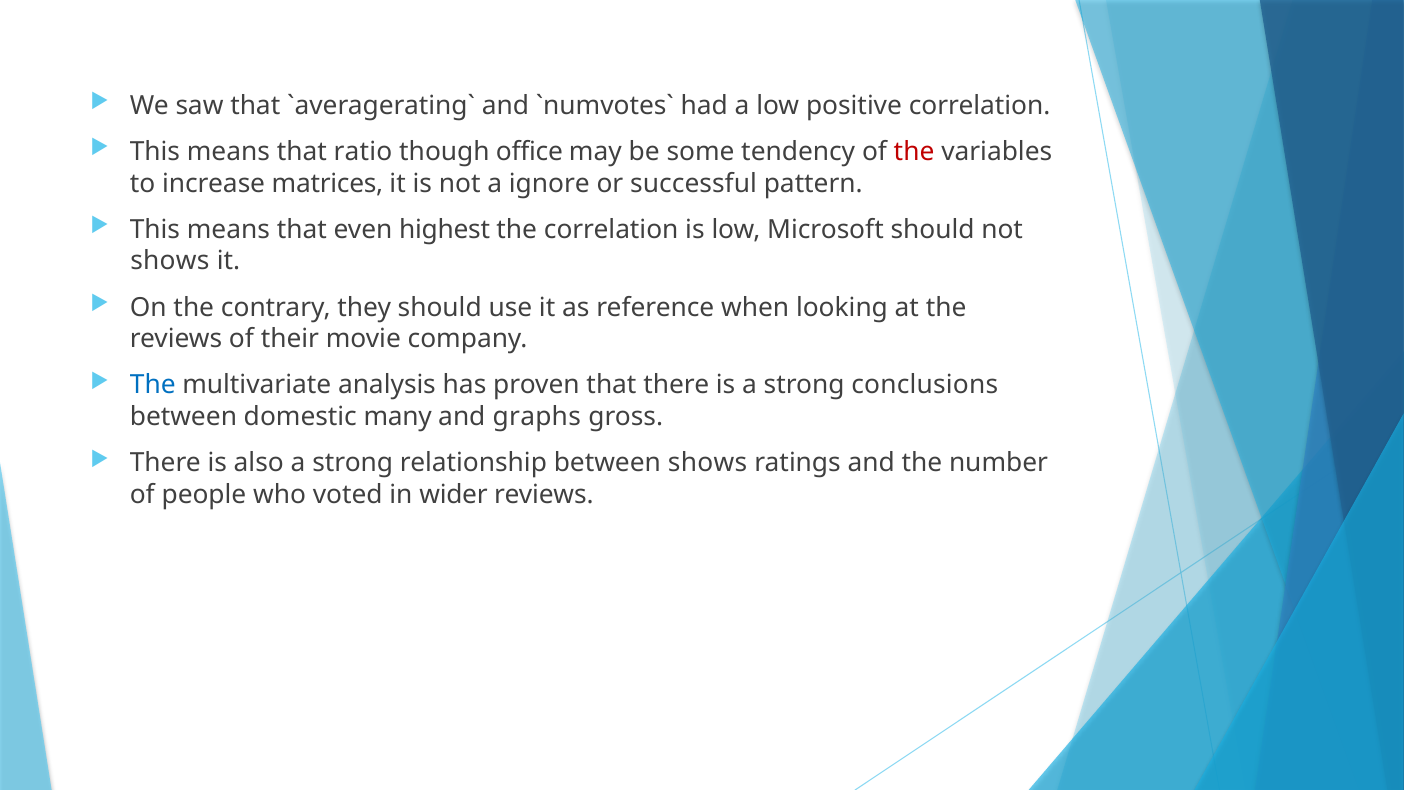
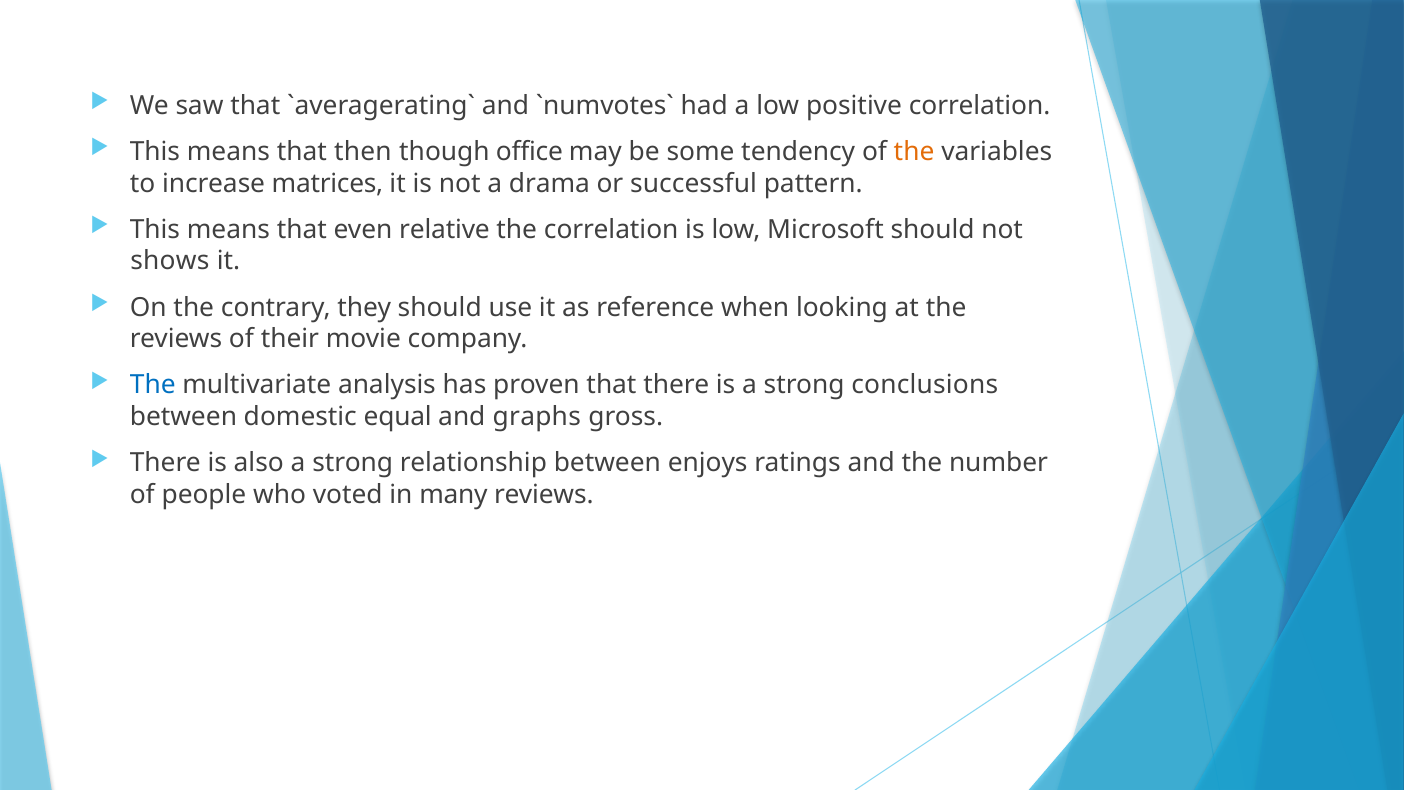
ratio: ratio -> then
the at (914, 152) colour: red -> orange
ignore: ignore -> drama
highest: highest -> relative
many: many -> equal
between shows: shows -> enjoys
wider: wider -> many
